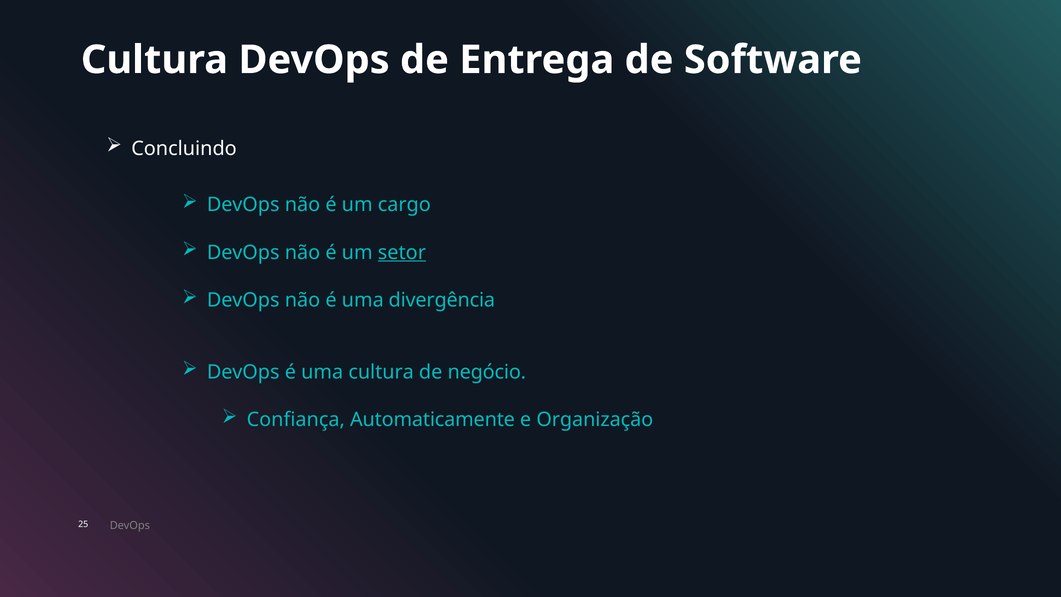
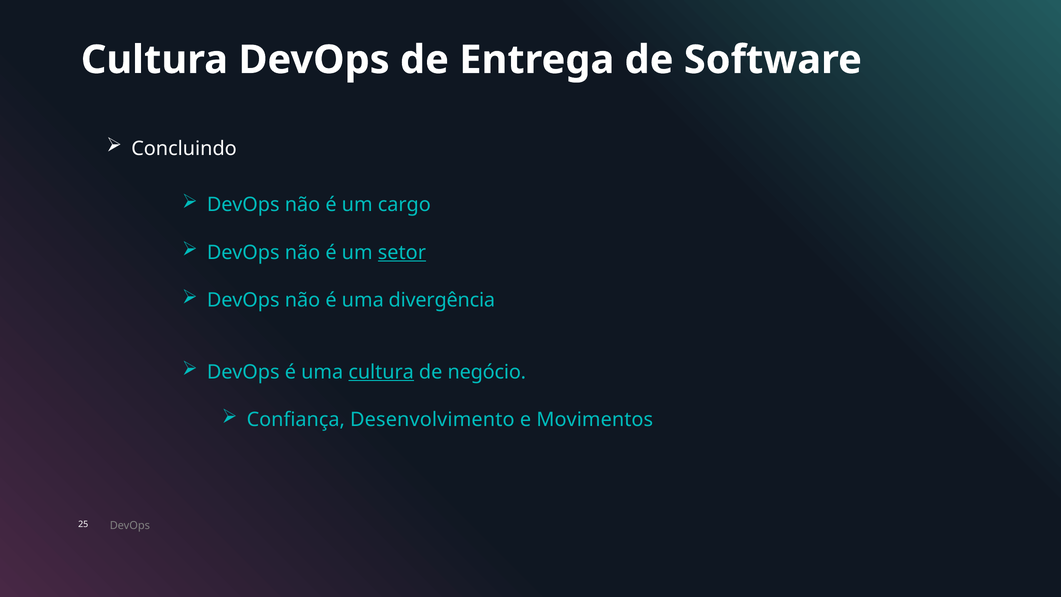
cultura at (381, 372) underline: none -> present
Automaticamente: Automaticamente -> Desenvolvimento
Organização: Organização -> Movimentos
